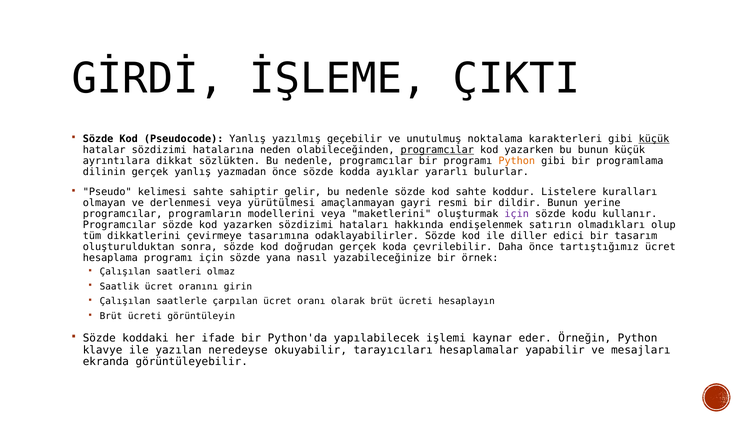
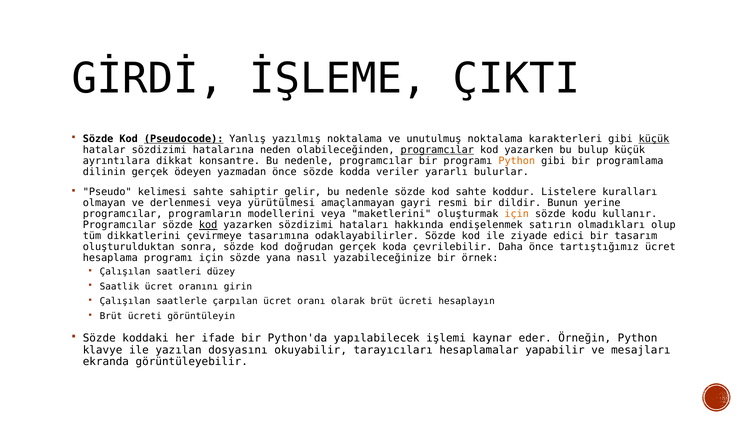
Pseudocode underline: none -> present
yazılmış geçebilir: geçebilir -> noktalama
bu bunun: bunun -> bulup
sözlükten: sözlükten -> konsantre
gerçek yanlış: yanlış -> ödeyen
ayıklar: ayıklar -> veriler
için at (517, 214) colour: purple -> orange
kod at (208, 225) underline: none -> present
diller: diller -> ziyade
olmaz: olmaz -> düzey
neredeyse: neredeyse -> dosyasını
